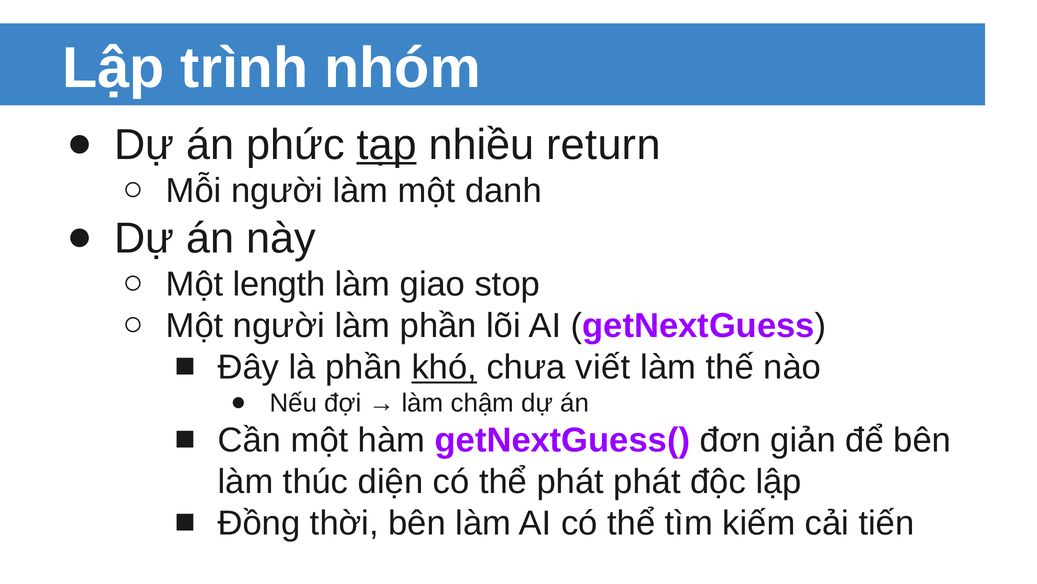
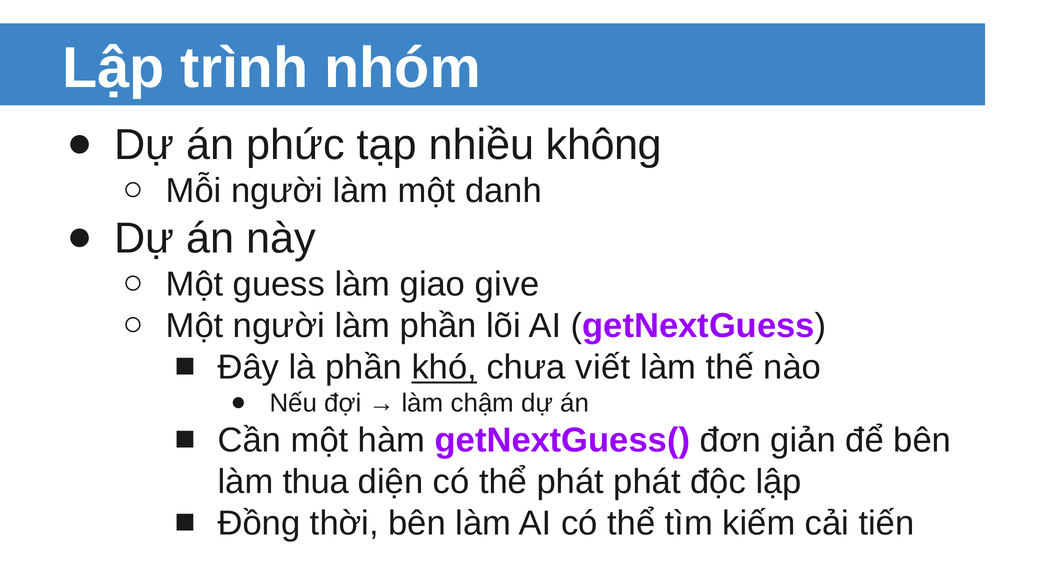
tạp underline: present -> none
return: return -> không
length: length -> guess
stop: stop -> give
thúc: thúc -> thua
